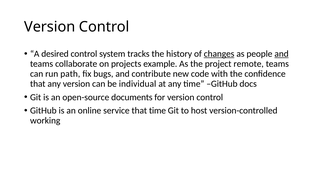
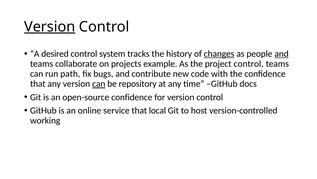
Version at (50, 27) underline: none -> present
project remote: remote -> control
can at (99, 84) underline: none -> present
individual: individual -> repository
open-source documents: documents -> confidence
that time: time -> local
